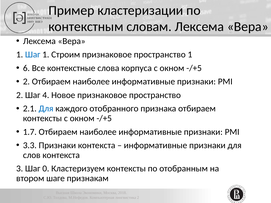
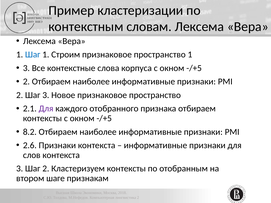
6 at (26, 68): 6 -> 3
Шаг 4: 4 -> 3
Для at (46, 109) colour: blue -> purple
1.7: 1.7 -> 8.2
3.3: 3.3 -> 2.6
Шаг 0: 0 -> 2
